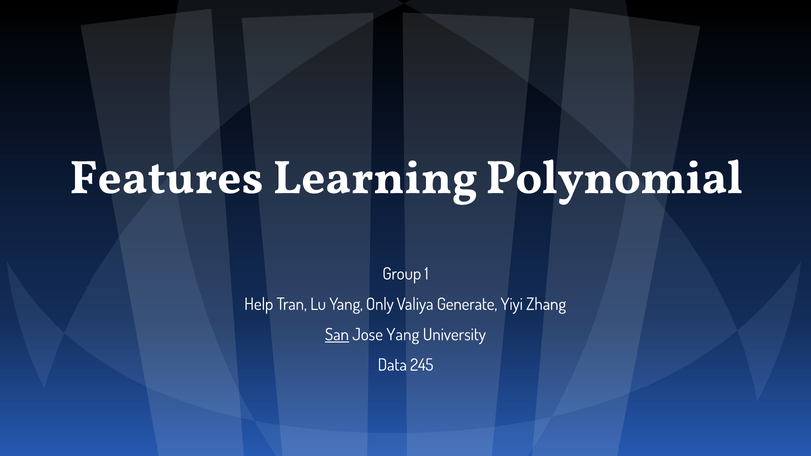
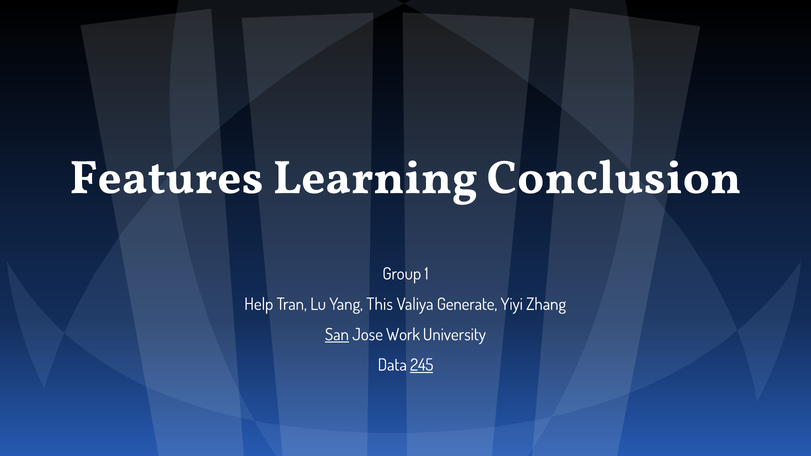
Polynomial: Polynomial -> Conclusion
Only: Only -> This
Jose Yang: Yang -> Work
245 underline: none -> present
